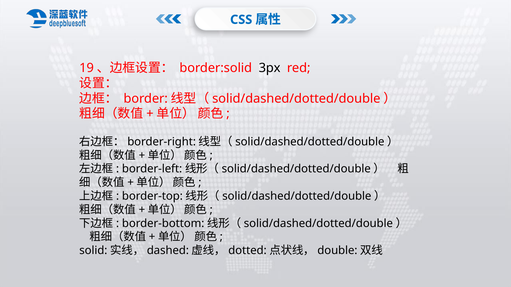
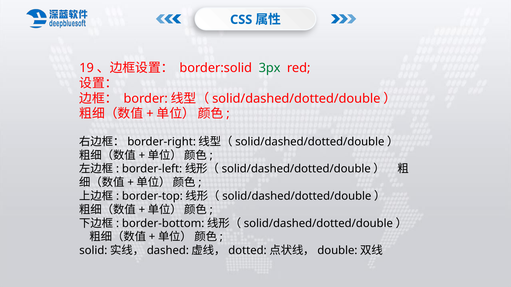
3px colour: black -> green
